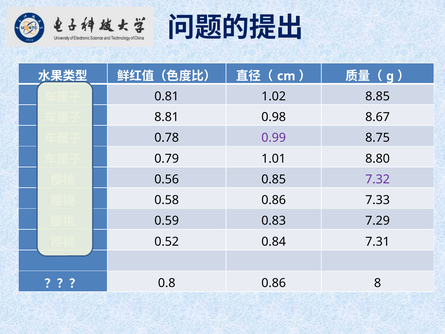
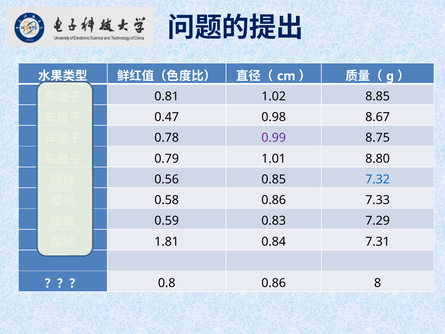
8.81: 8.81 -> 0.47
7.32 colour: purple -> blue
0.52: 0.52 -> 1.81
